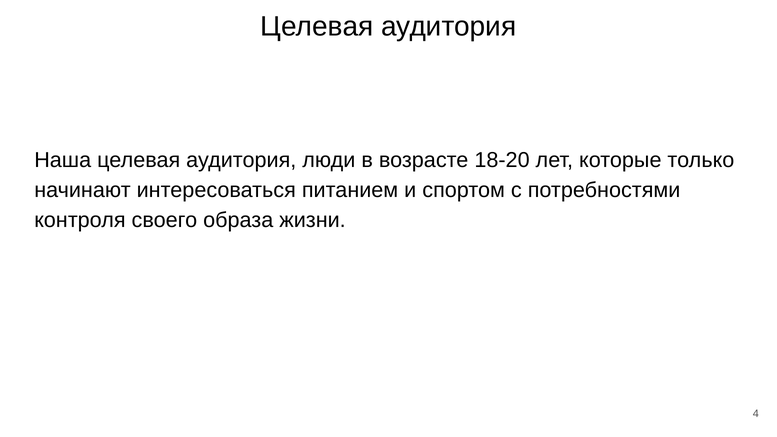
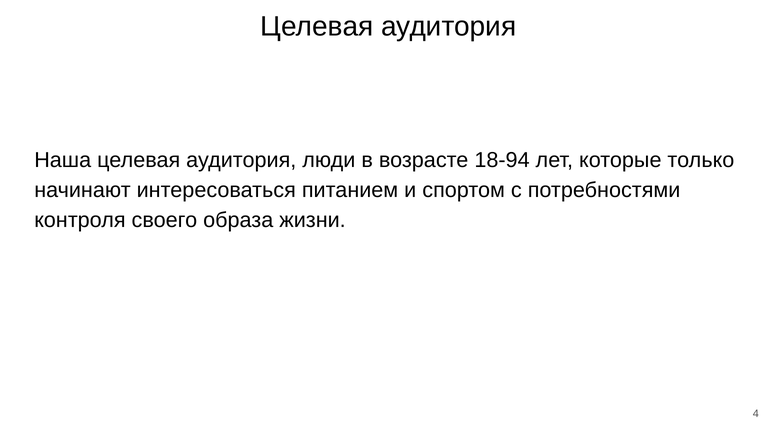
18-20: 18-20 -> 18-94
